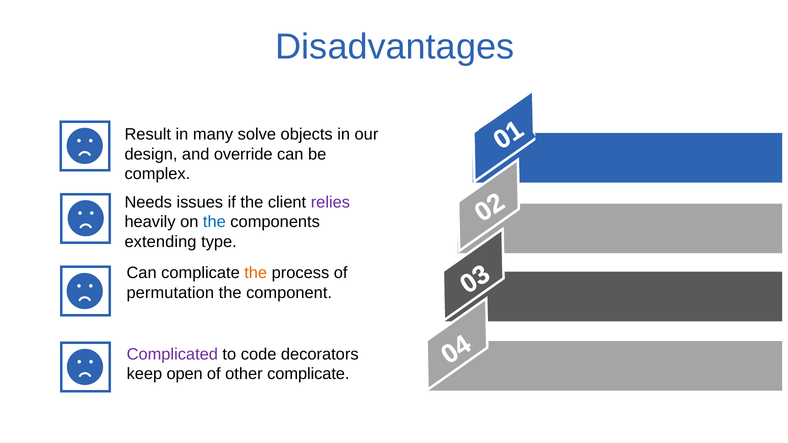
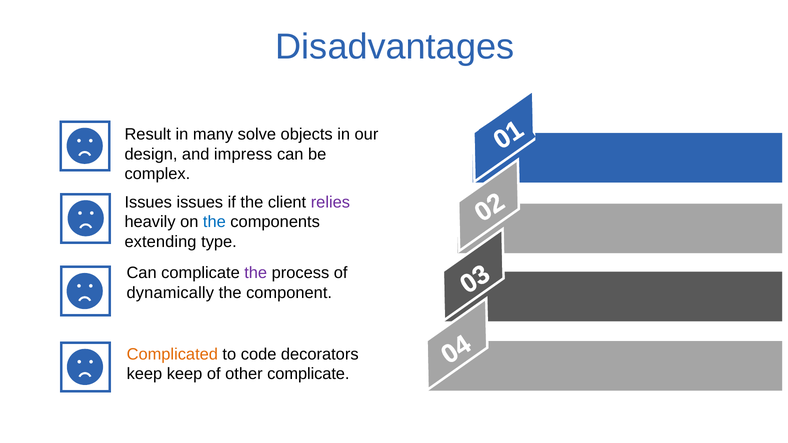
override: override -> impress
Needs at (148, 202): Needs -> Issues
the at (256, 273) colour: orange -> purple
permutation: permutation -> dynamically
Complicated colour: purple -> orange
keep open: open -> keep
